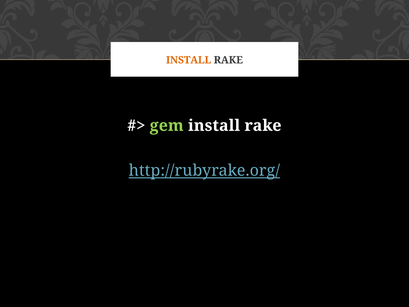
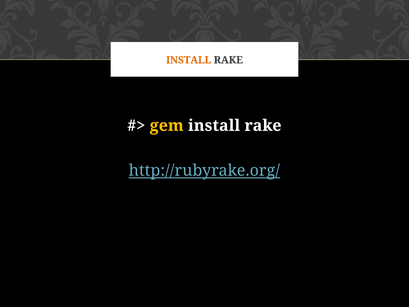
gem colour: light green -> yellow
